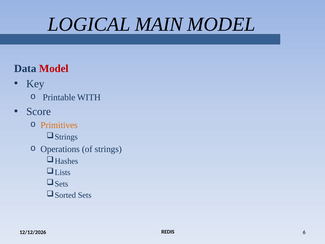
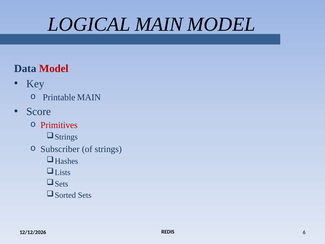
Printable WITH: WITH -> MAIN
Primitives colour: orange -> red
Operations: Operations -> Subscriber
